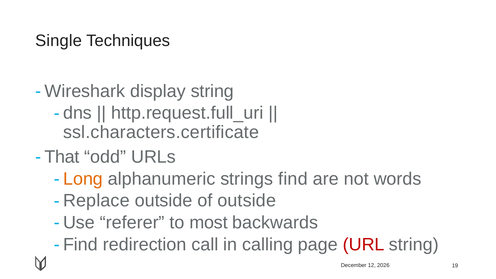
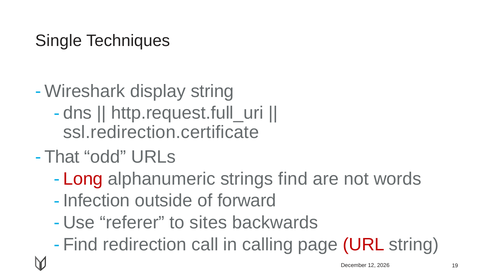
ssl.characters.certificate: ssl.characters.certificate -> ssl.redirection.certificate
Long colour: orange -> red
Replace: Replace -> Infection
of outside: outside -> forward
most: most -> sites
